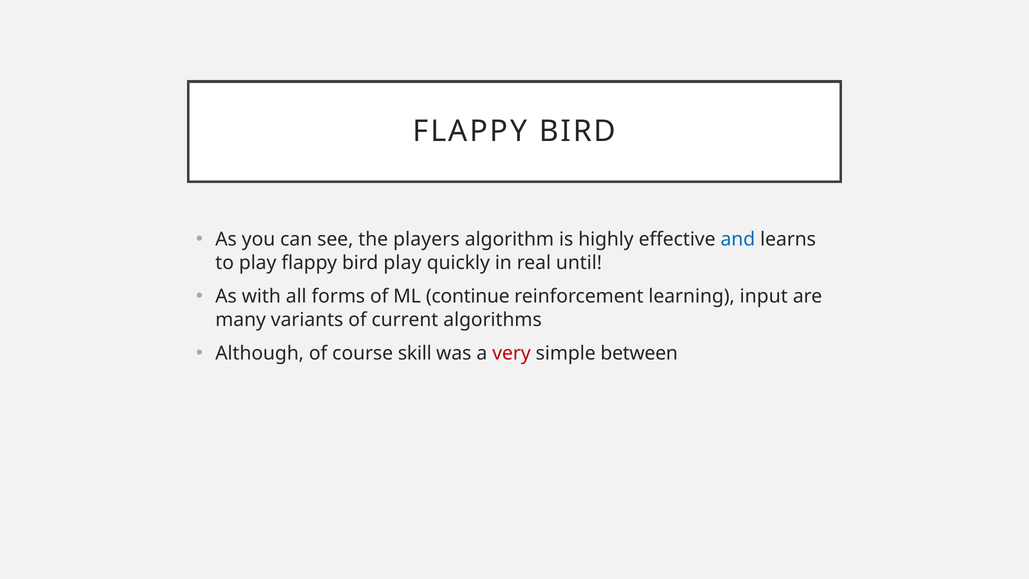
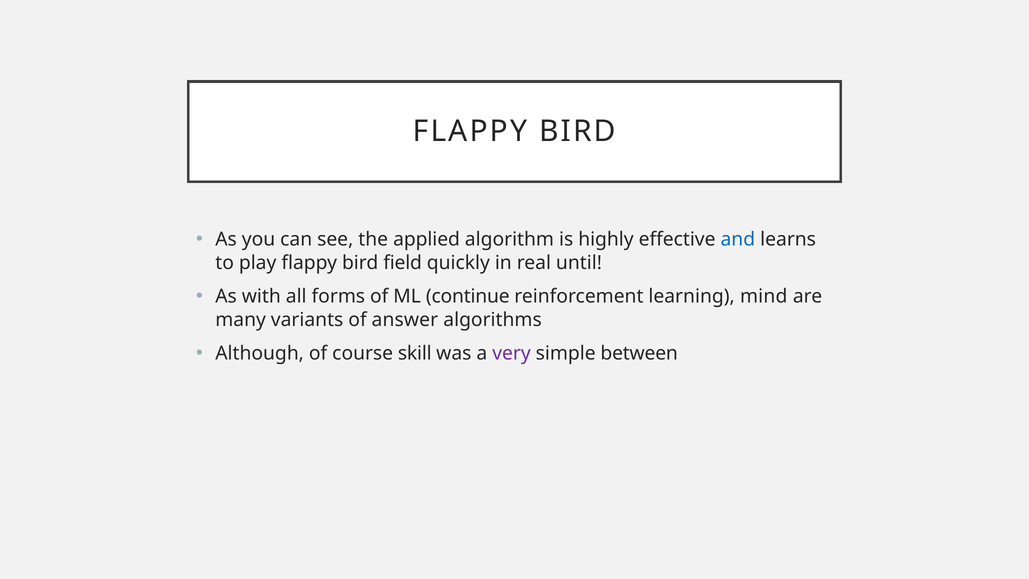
players: players -> applied
bird play: play -> field
input: input -> mind
current: current -> answer
very colour: red -> purple
